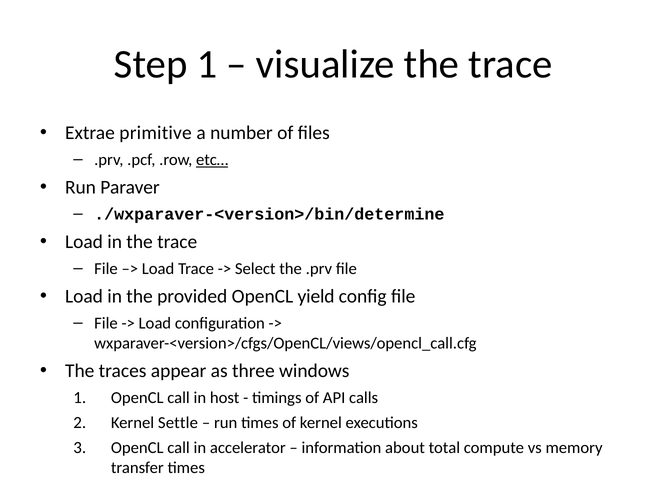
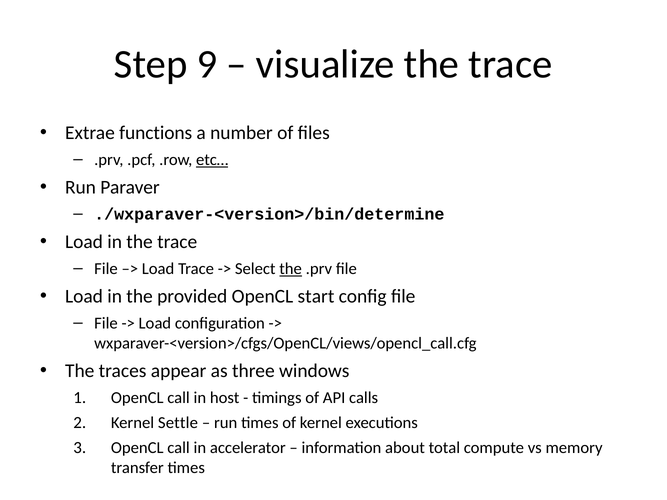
Step 1: 1 -> 9
primitive: primitive -> functions
the at (291, 269) underline: none -> present
yield: yield -> start
